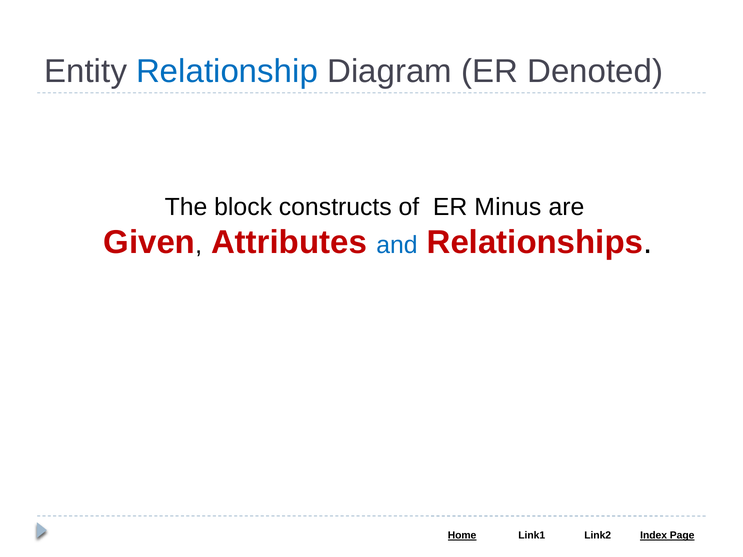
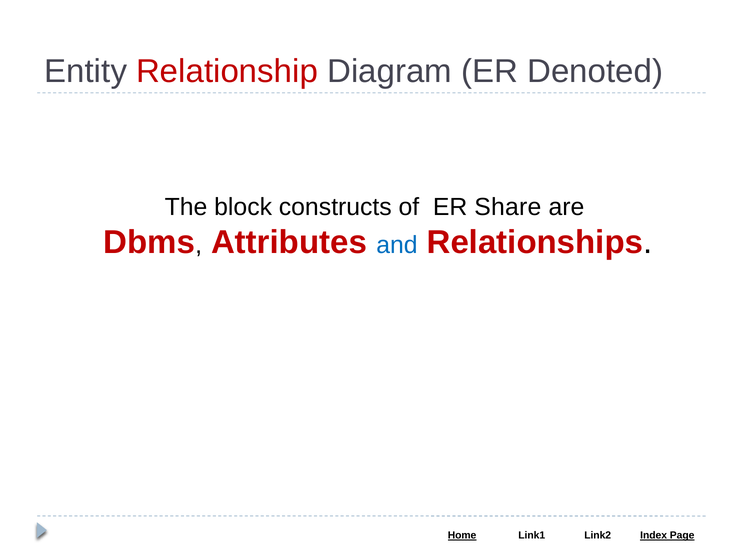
Relationship colour: blue -> red
Minus: Minus -> Share
Given: Given -> Dbms
